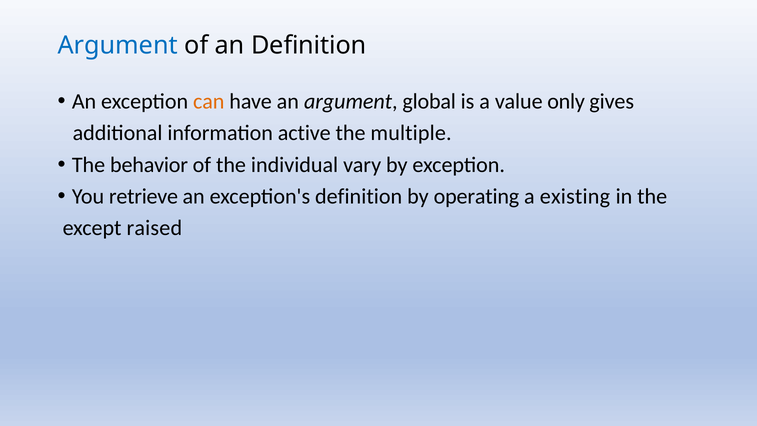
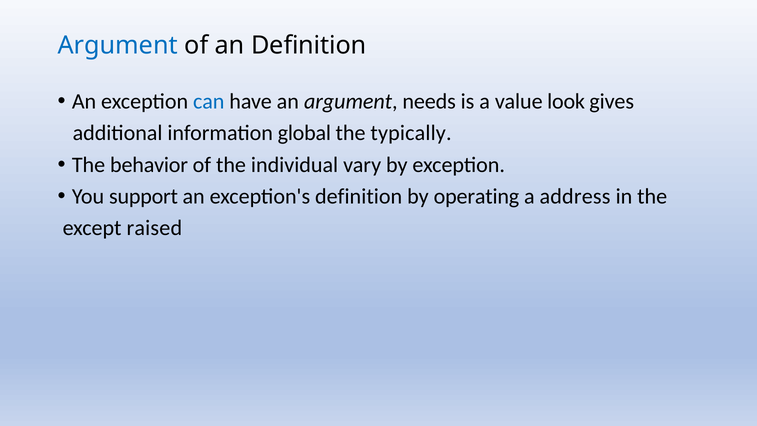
can colour: orange -> blue
global: global -> needs
only: only -> look
active: active -> global
multiple: multiple -> typically
retrieve: retrieve -> support
existing: existing -> address
